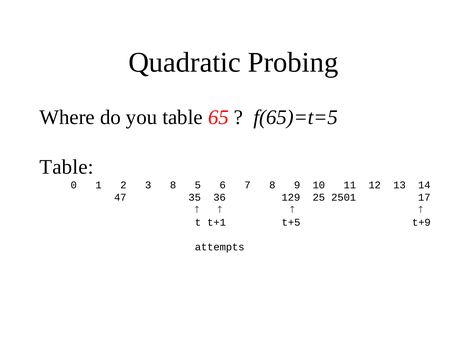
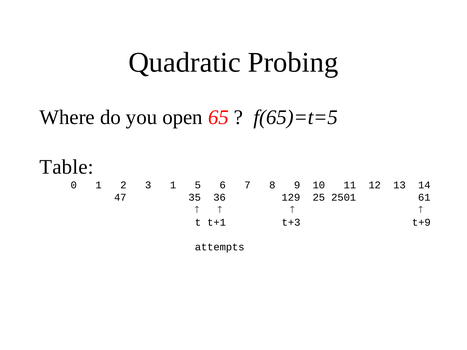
you table: table -> open
3 8: 8 -> 1
17: 17 -> 61
t+5: t+5 -> t+3
